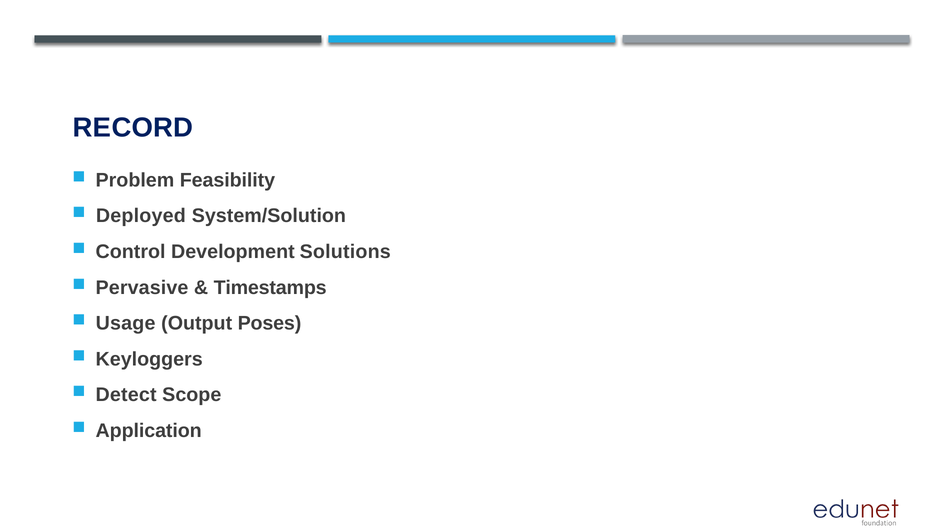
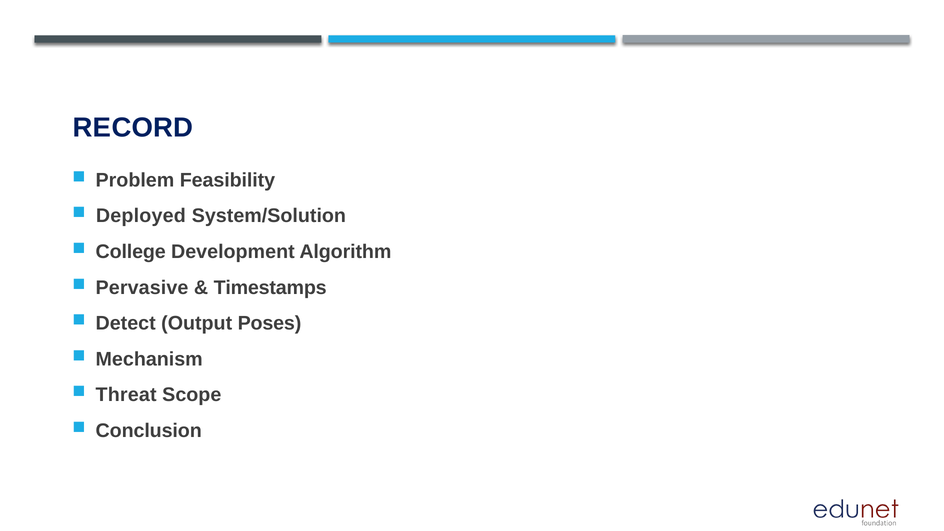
Control: Control -> College
Solutions: Solutions -> Algorithm
Usage: Usage -> Detect
Keyloggers: Keyloggers -> Mechanism
Detect: Detect -> Threat
Application: Application -> Conclusion
